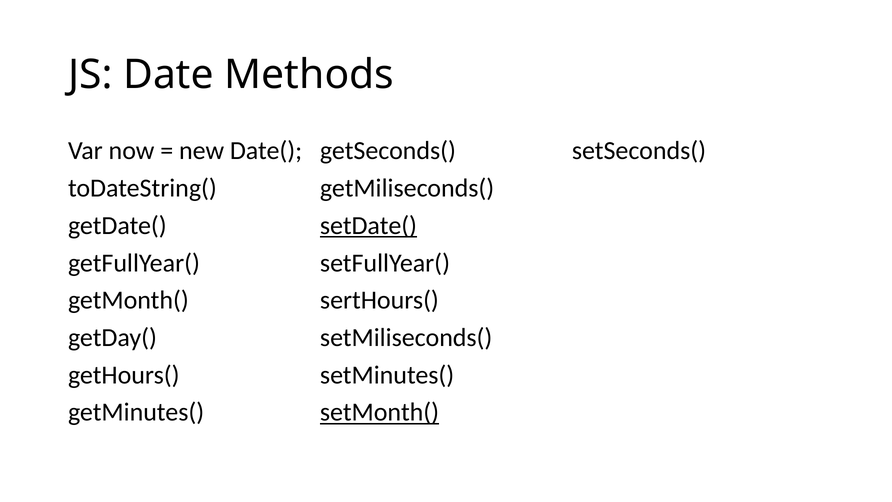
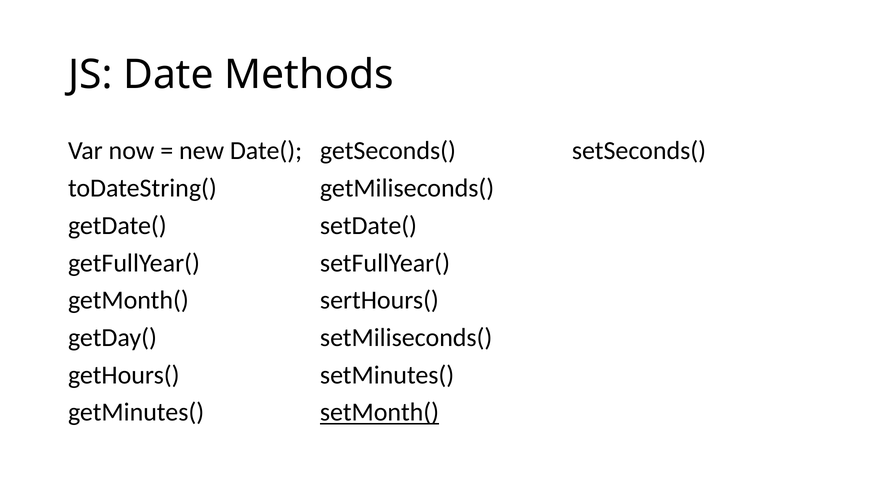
setDate( underline: present -> none
